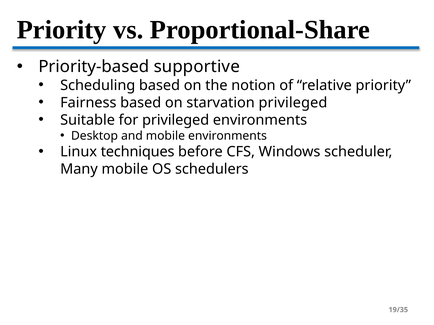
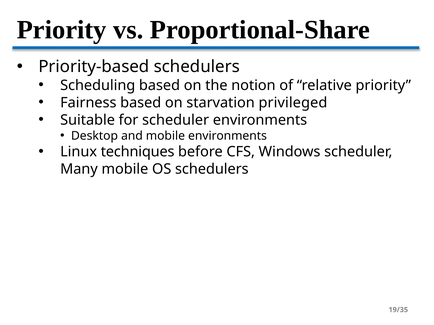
Priority-based supportive: supportive -> schedulers
for privileged: privileged -> scheduler
